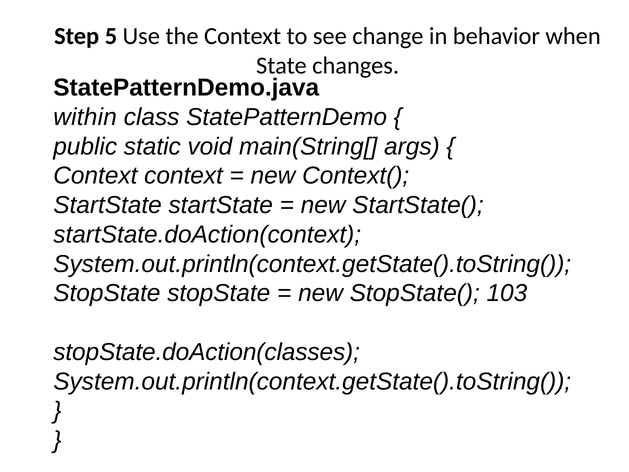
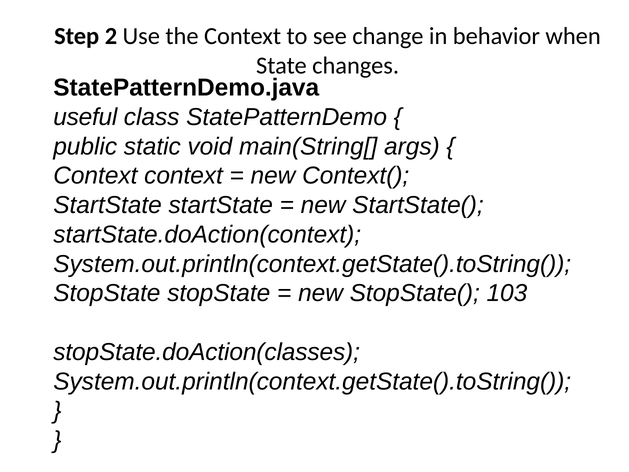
5: 5 -> 2
within: within -> useful
